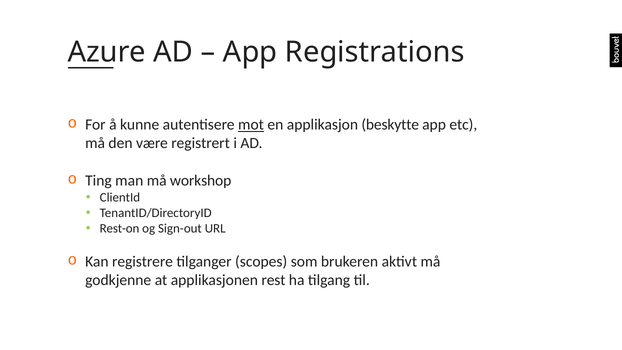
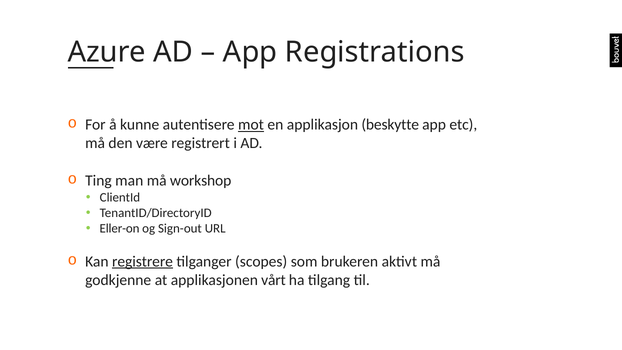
Rest-on: Rest-on -> Eller-on
registrere underline: none -> present
rest: rest -> vårt
